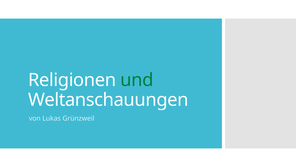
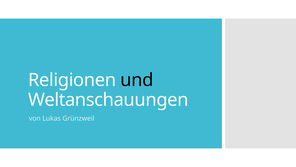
und colour: green -> black
